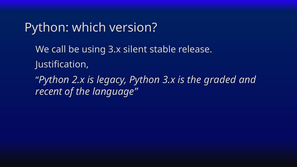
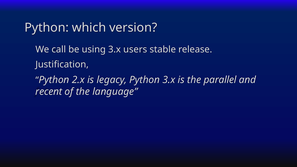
silent: silent -> users
graded: graded -> parallel
